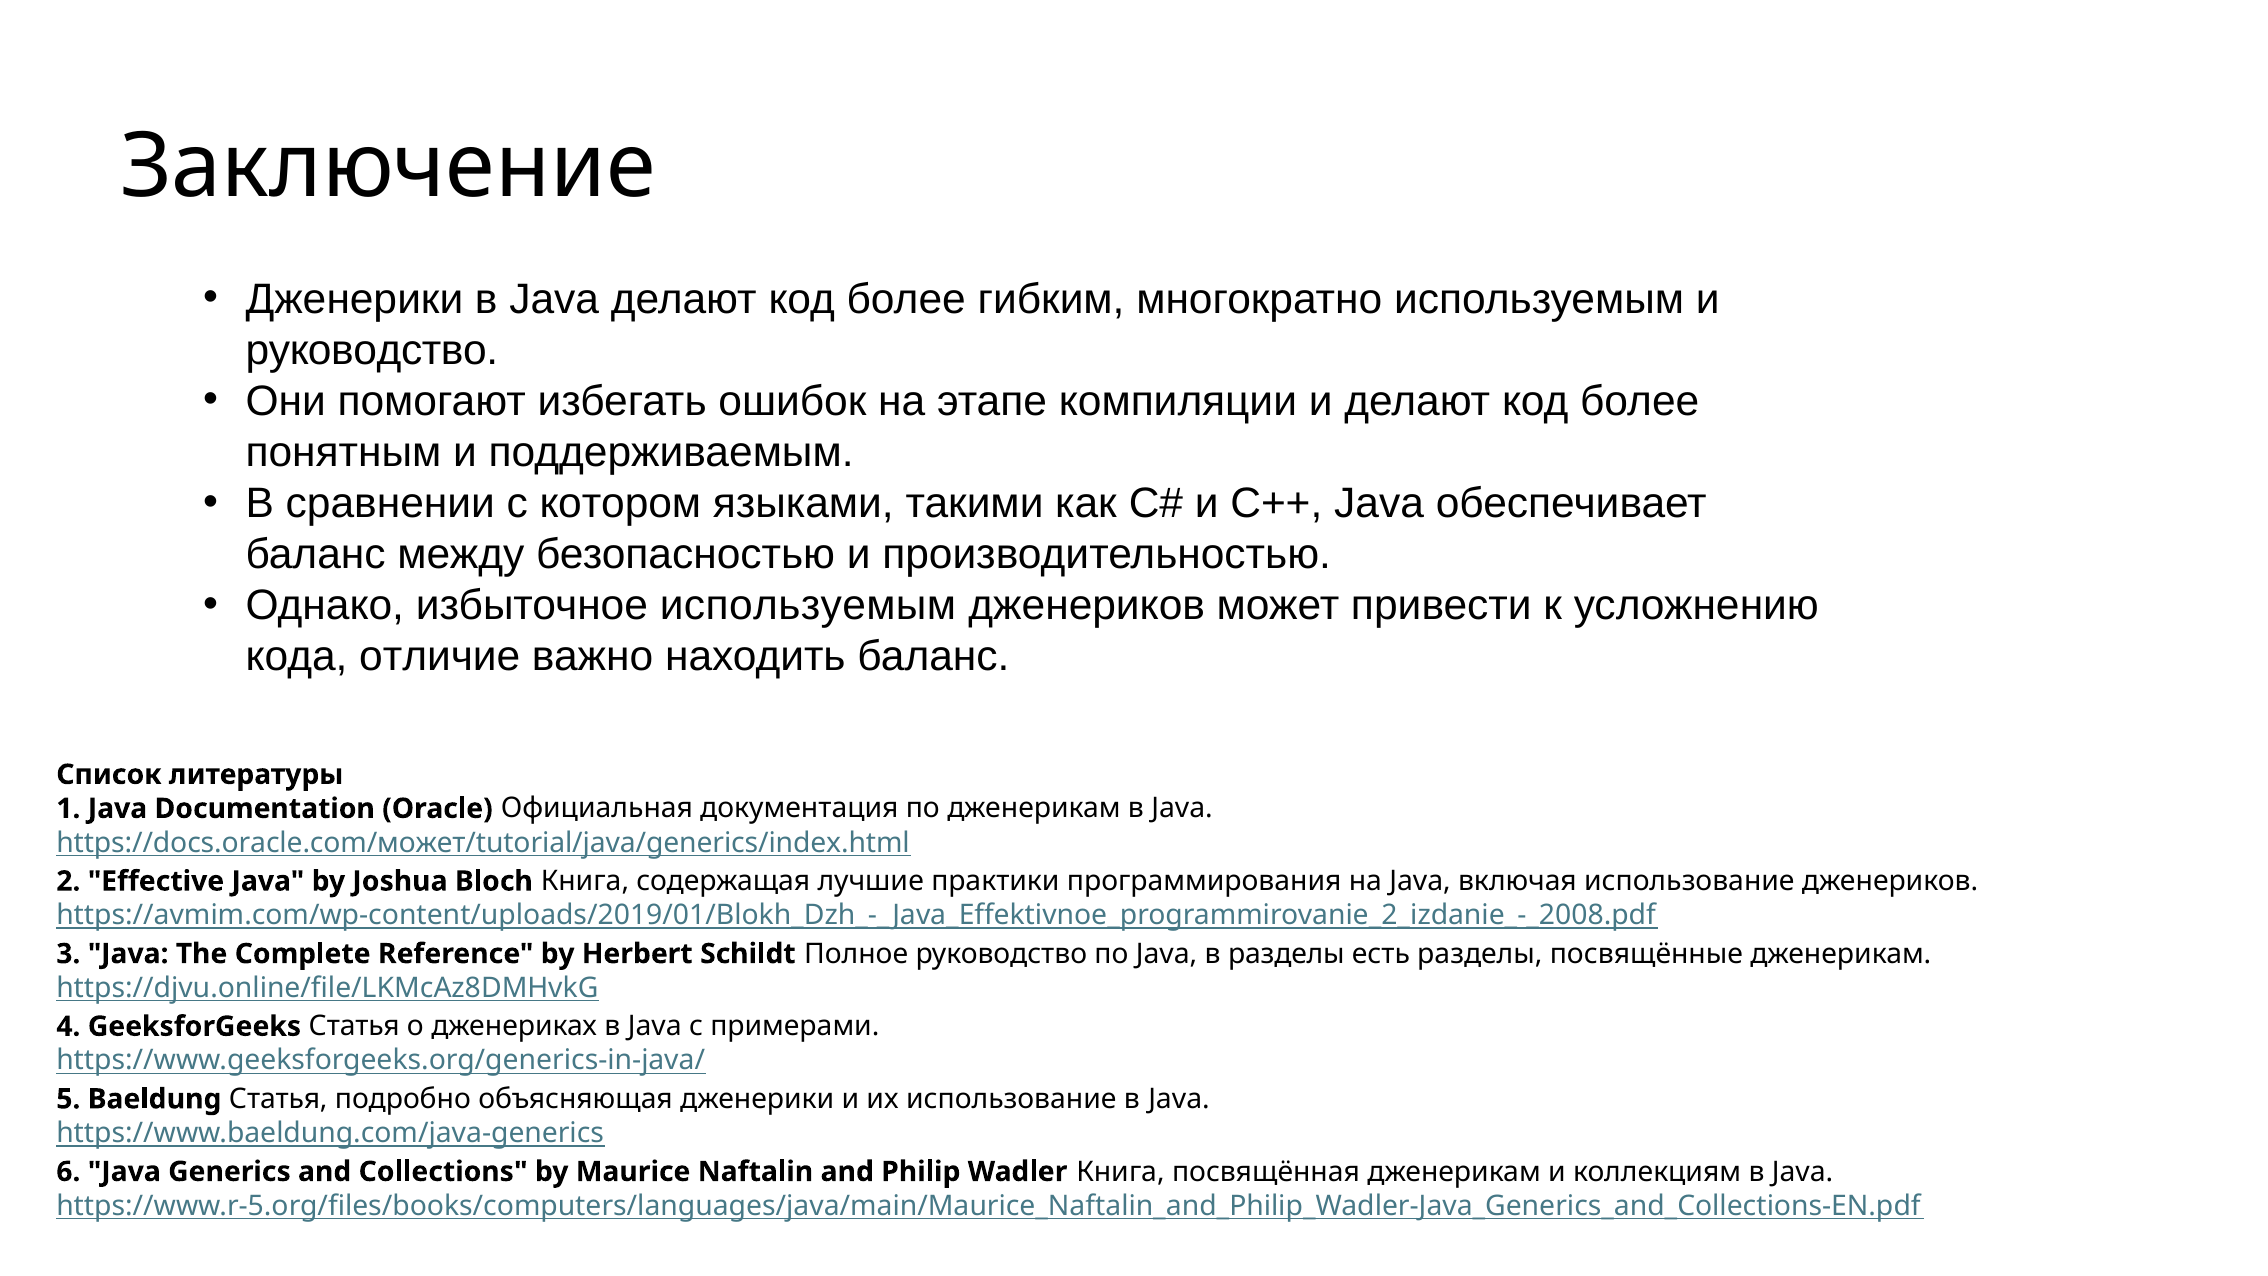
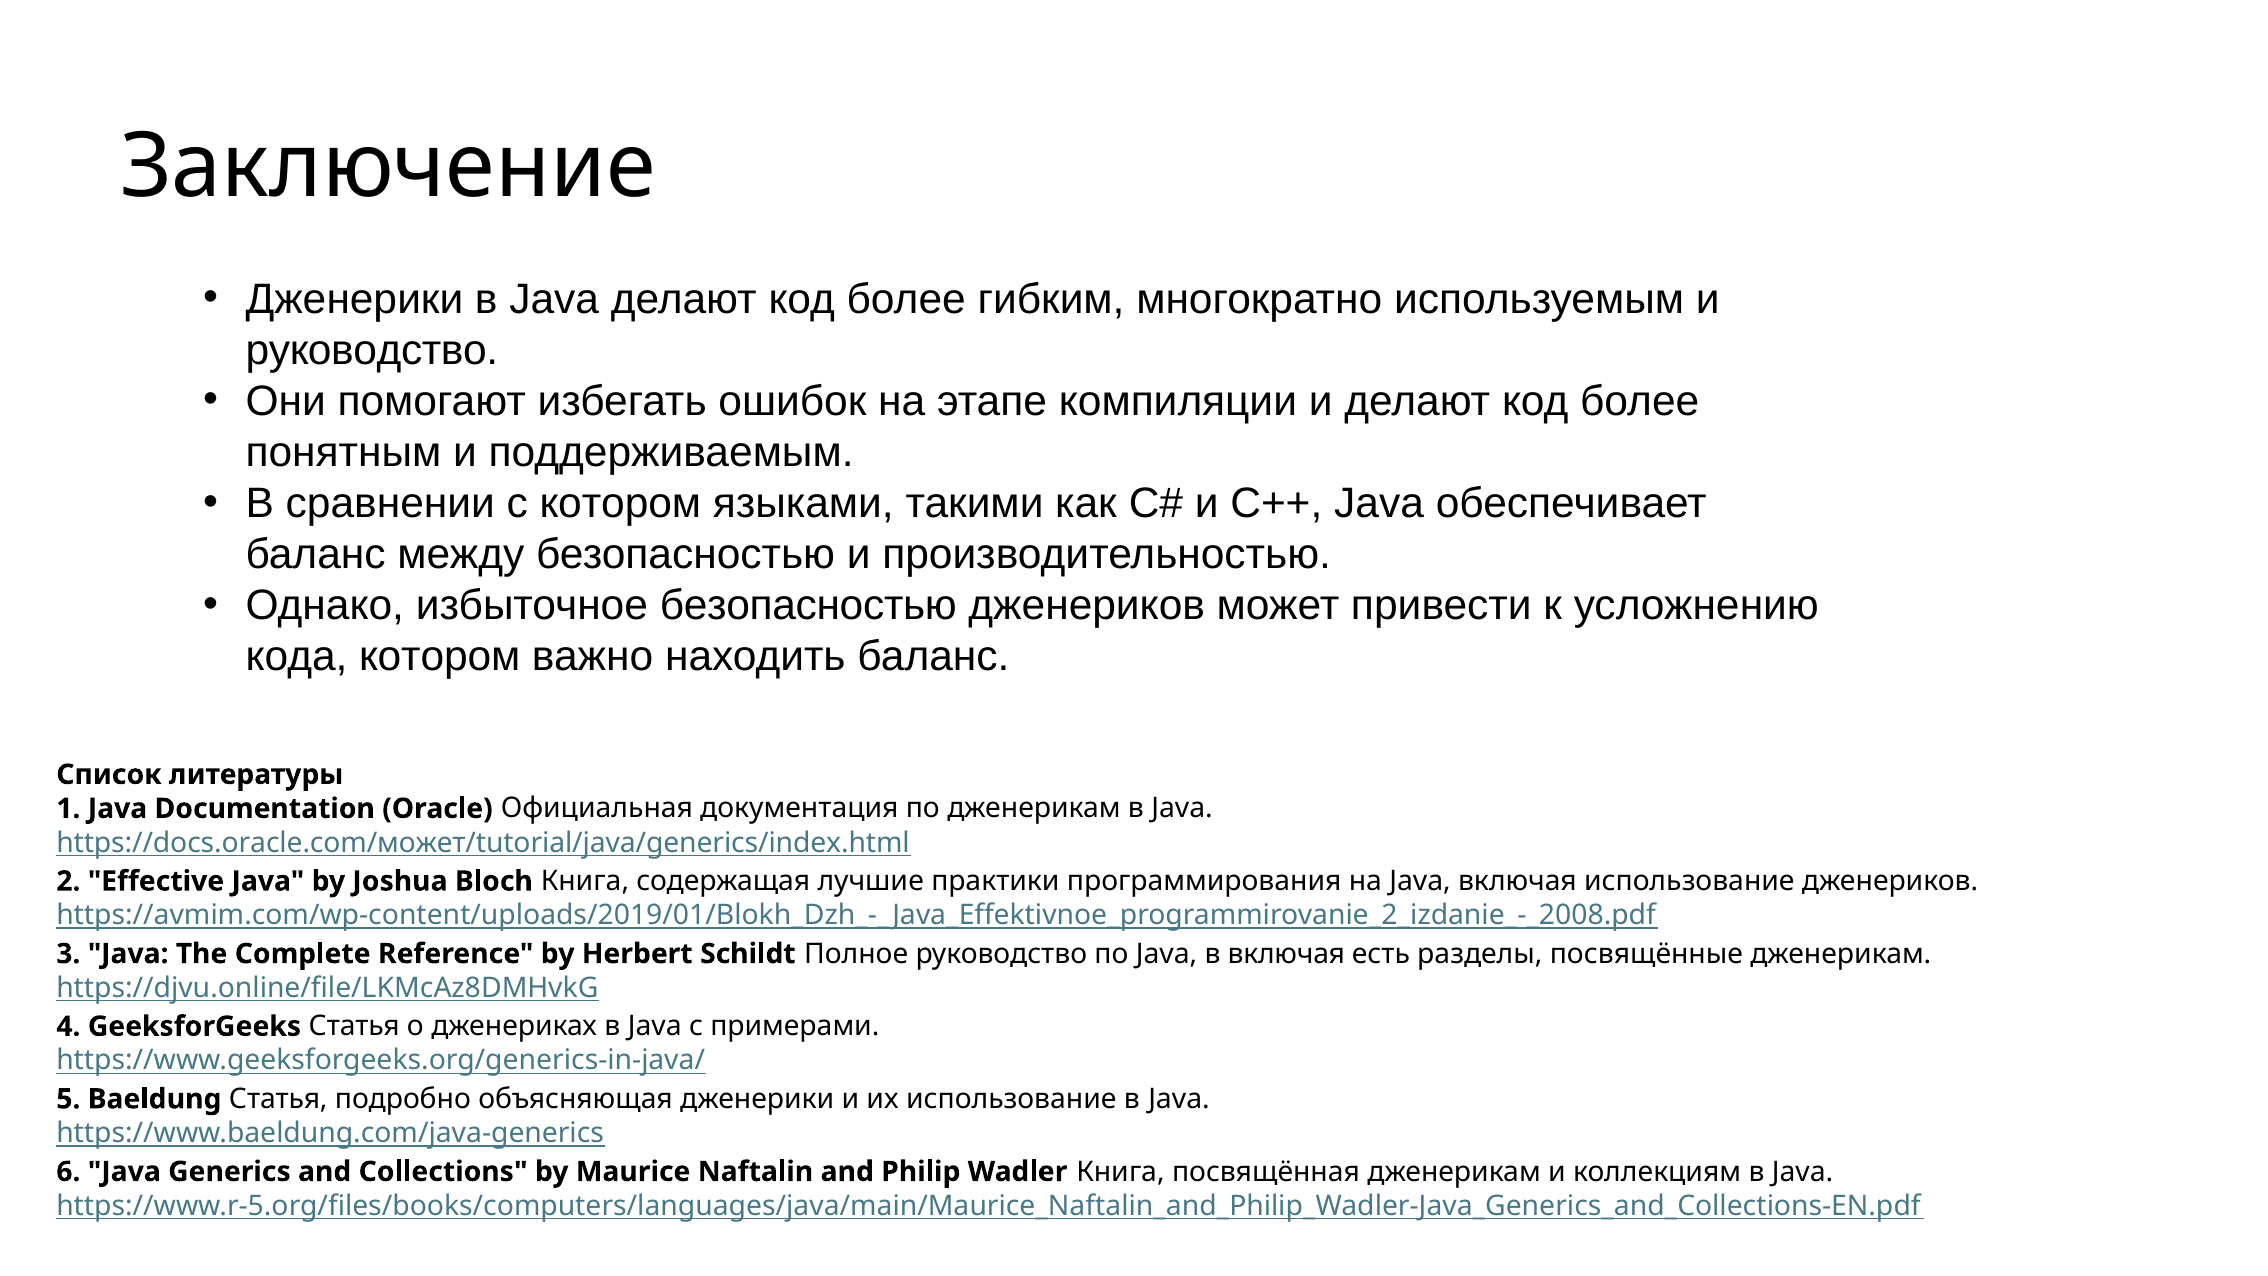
избыточное используемым: используемым -> безопасностью
кода отличие: отличие -> котором
в разделы: разделы -> включая
